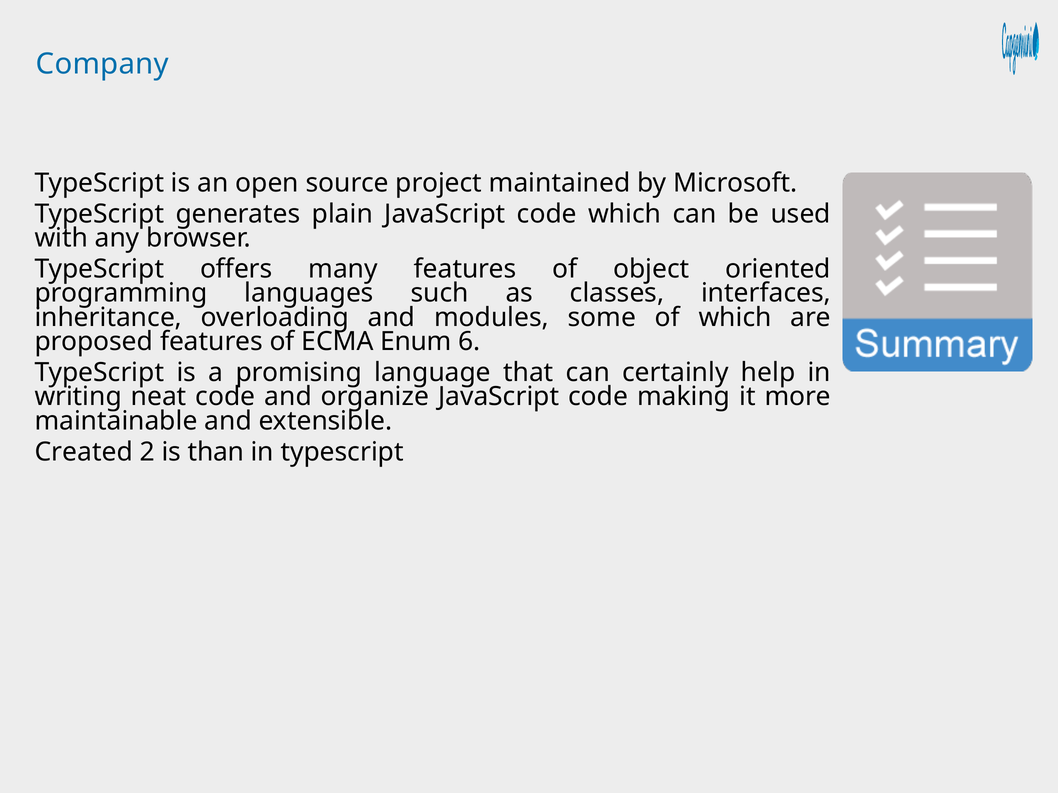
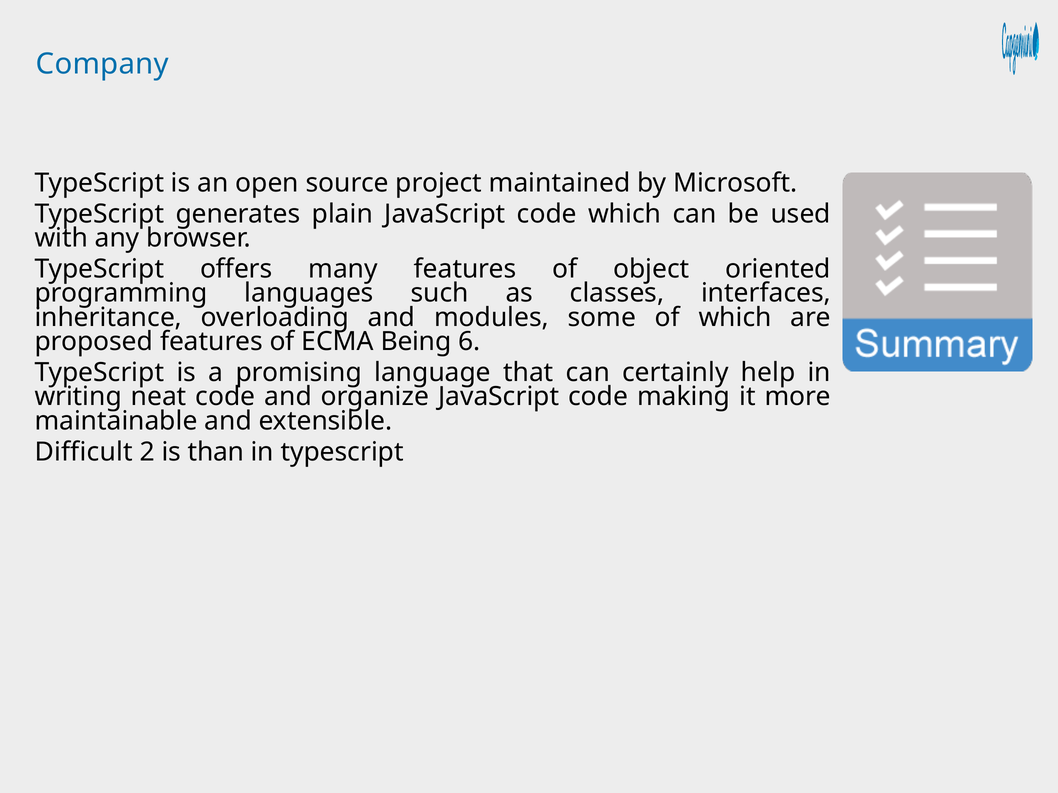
Enum: Enum -> Being
Created: Created -> Difficult
